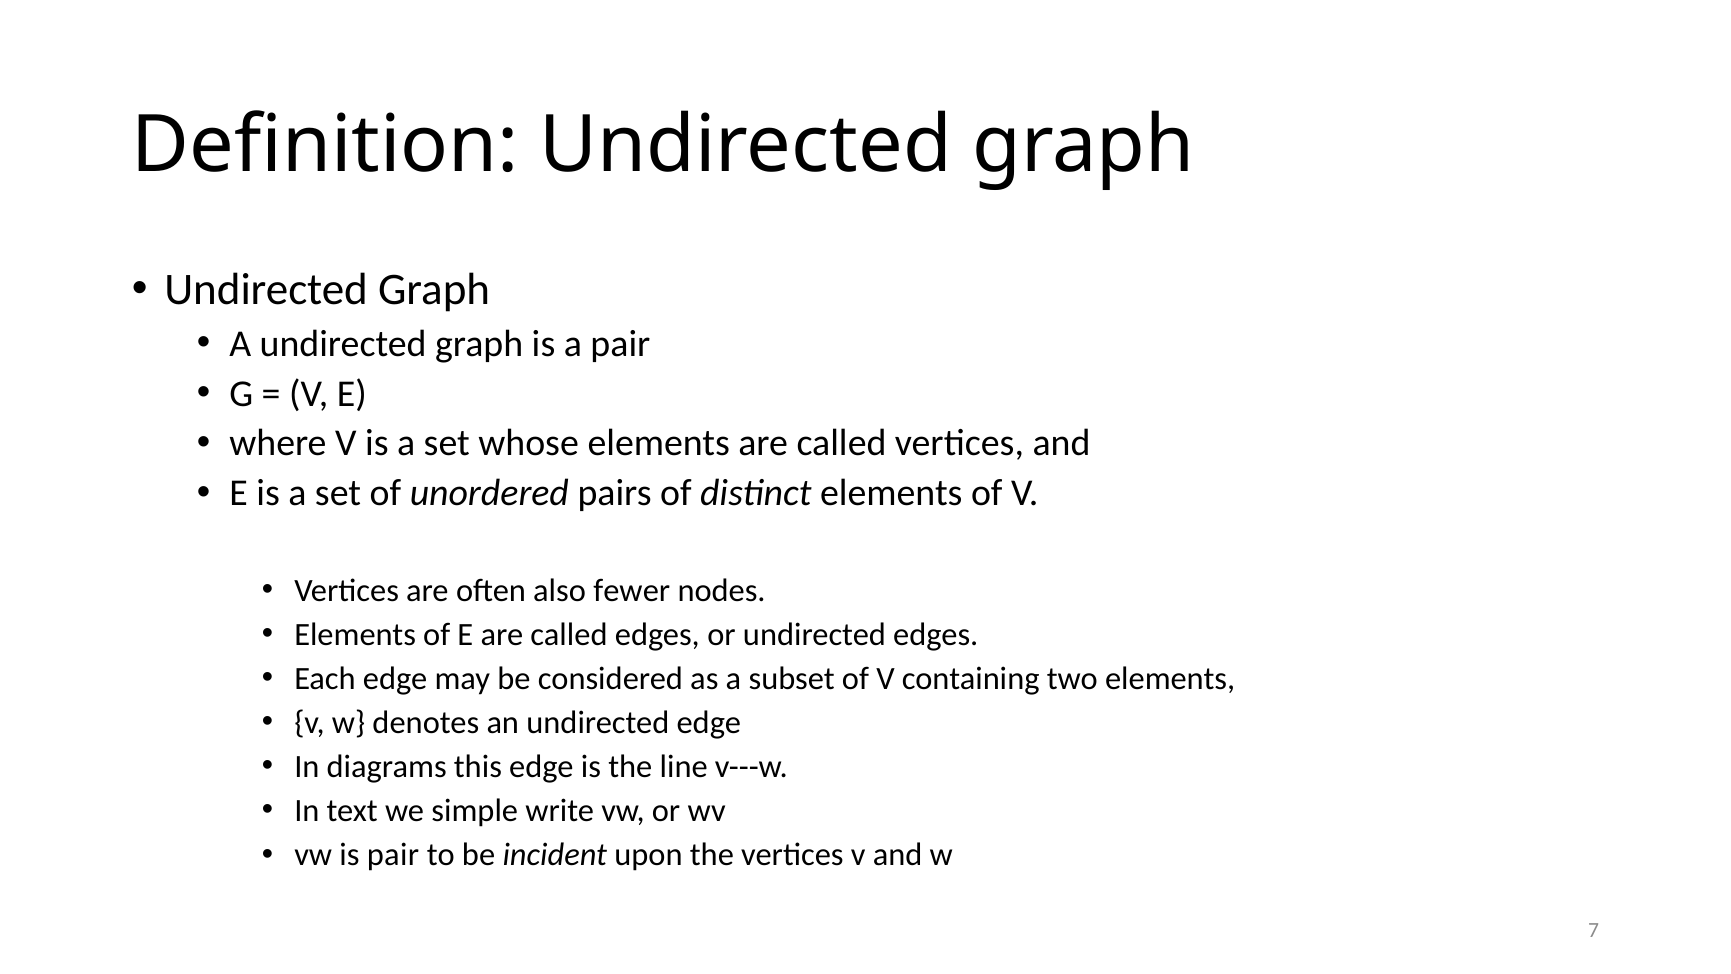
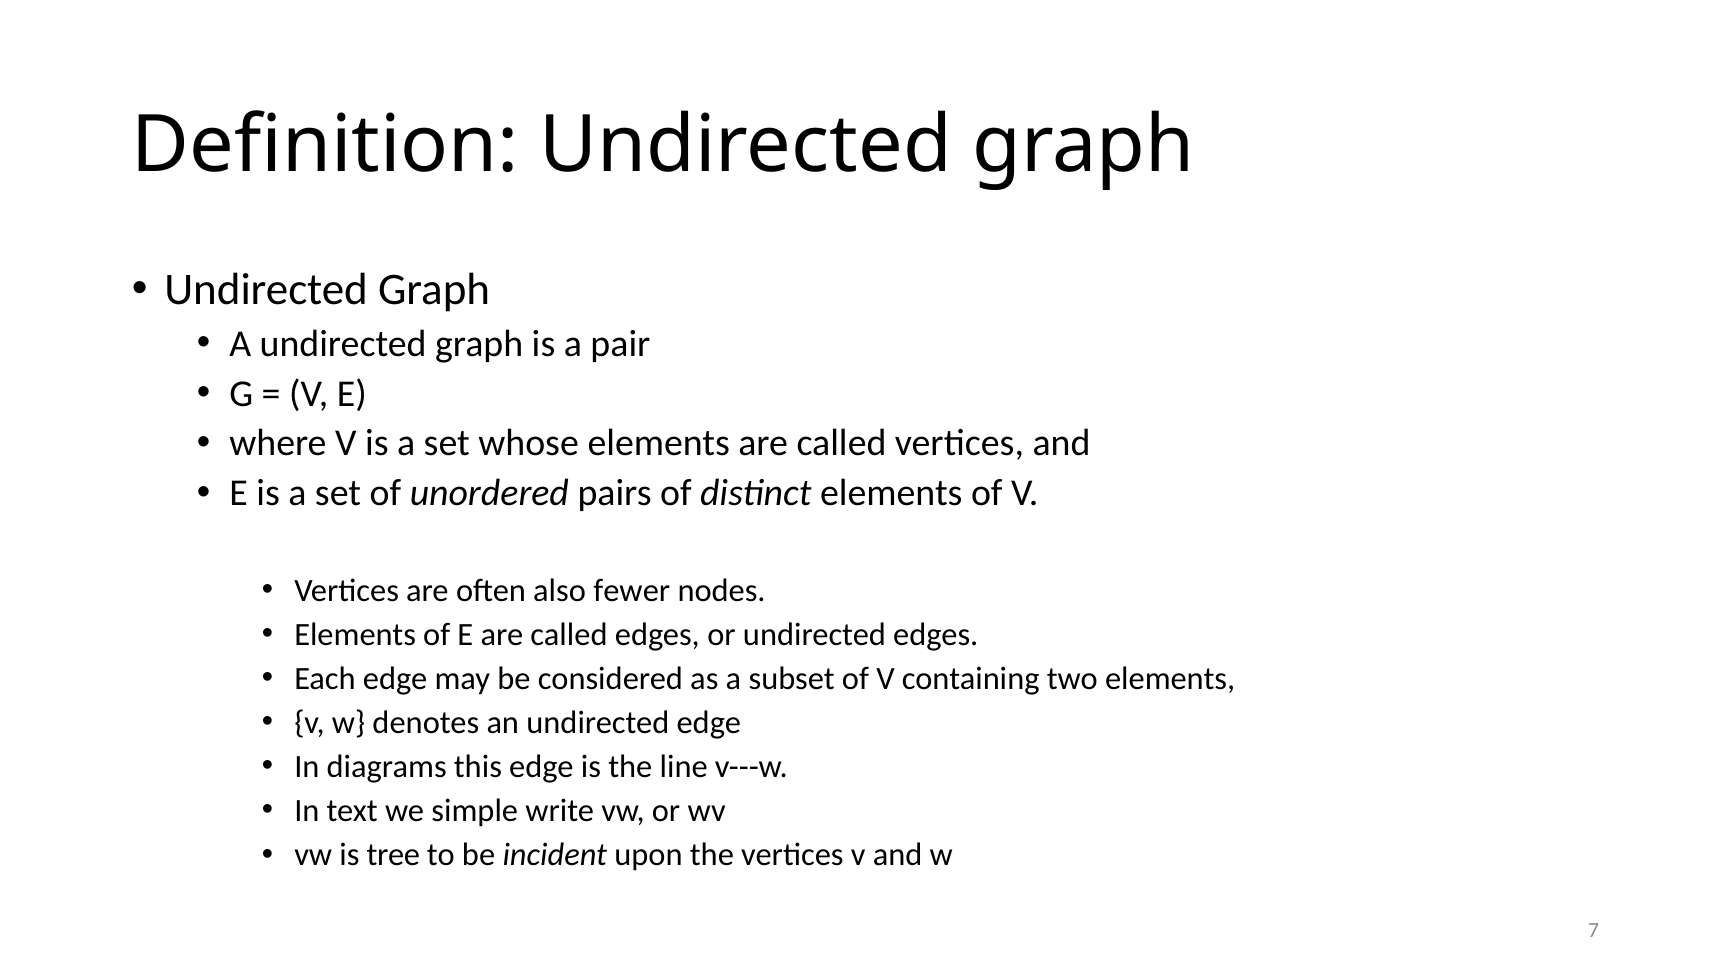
is pair: pair -> tree
